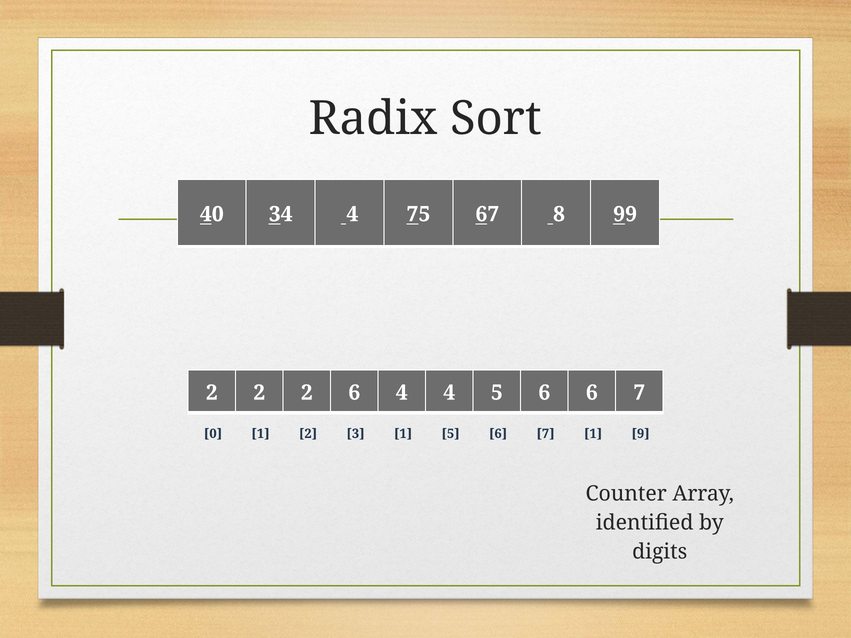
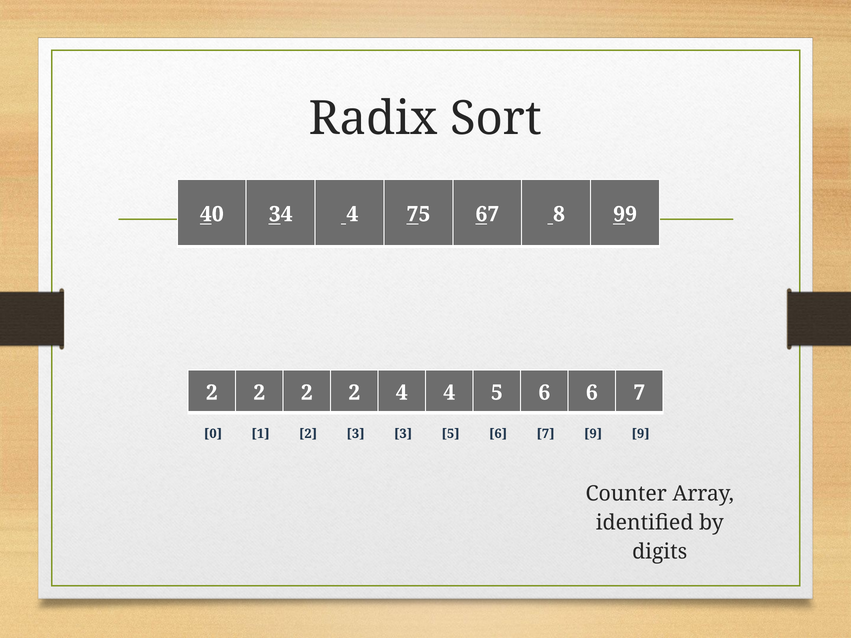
2 2 2 6: 6 -> 2
3 1: 1 -> 3
7 1: 1 -> 9
